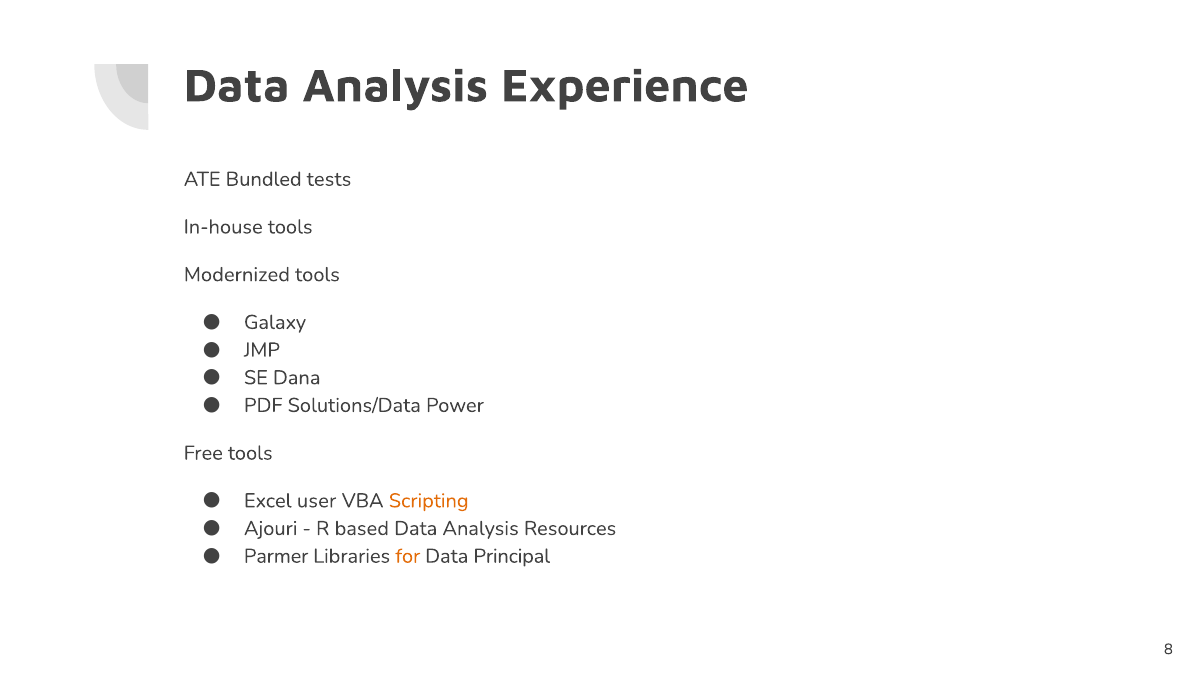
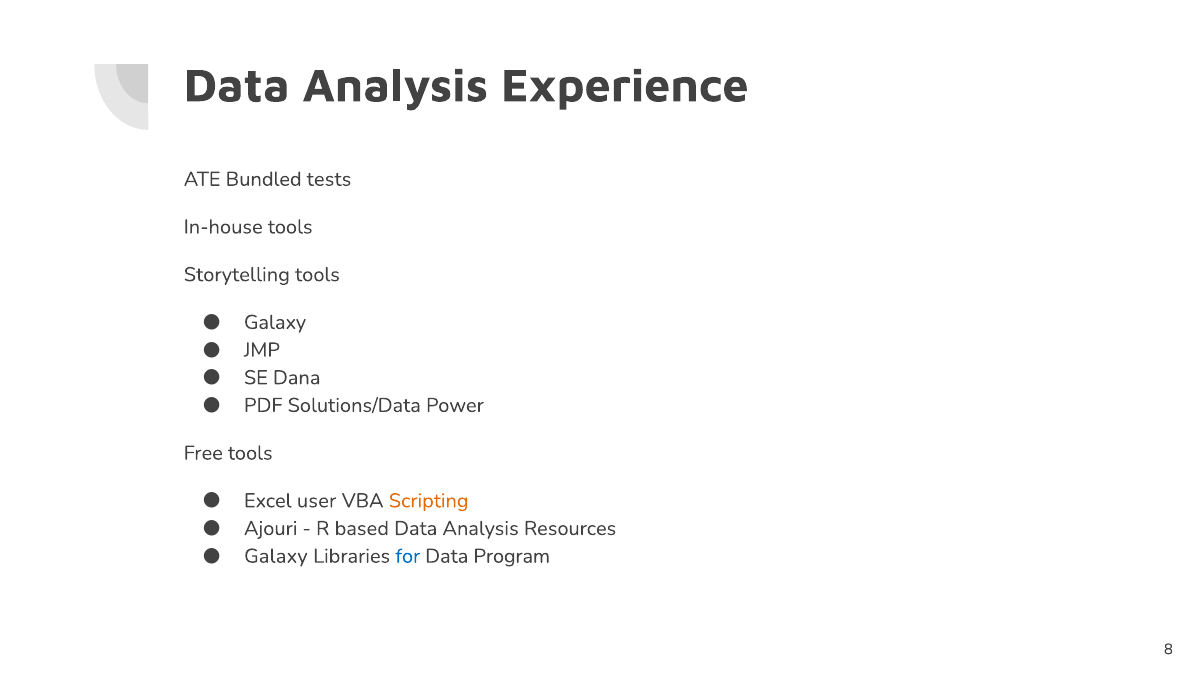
Modernized: Modernized -> Storytelling
Parmer at (276, 556): Parmer -> Galaxy
for colour: orange -> blue
Principal: Principal -> Program
